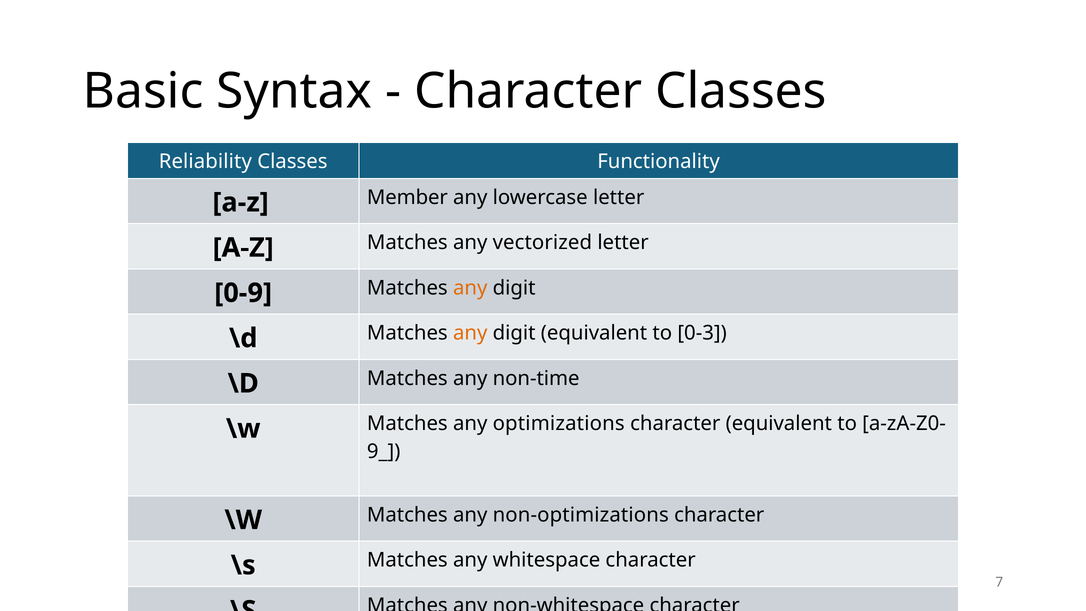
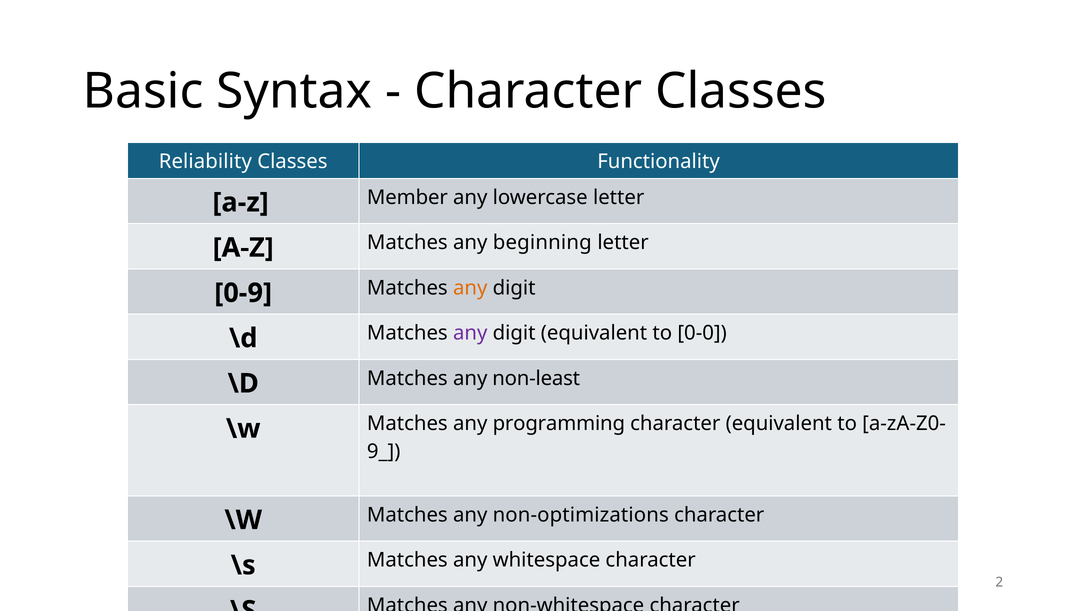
vectorized: vectorized -> beginning
any at (470, 333) colour: orange -> purple
0-3: 0-3 -> 0-0
non-time: non-time -> non-least
optimizations: optimizations -> programming
7: 7 -> 2
